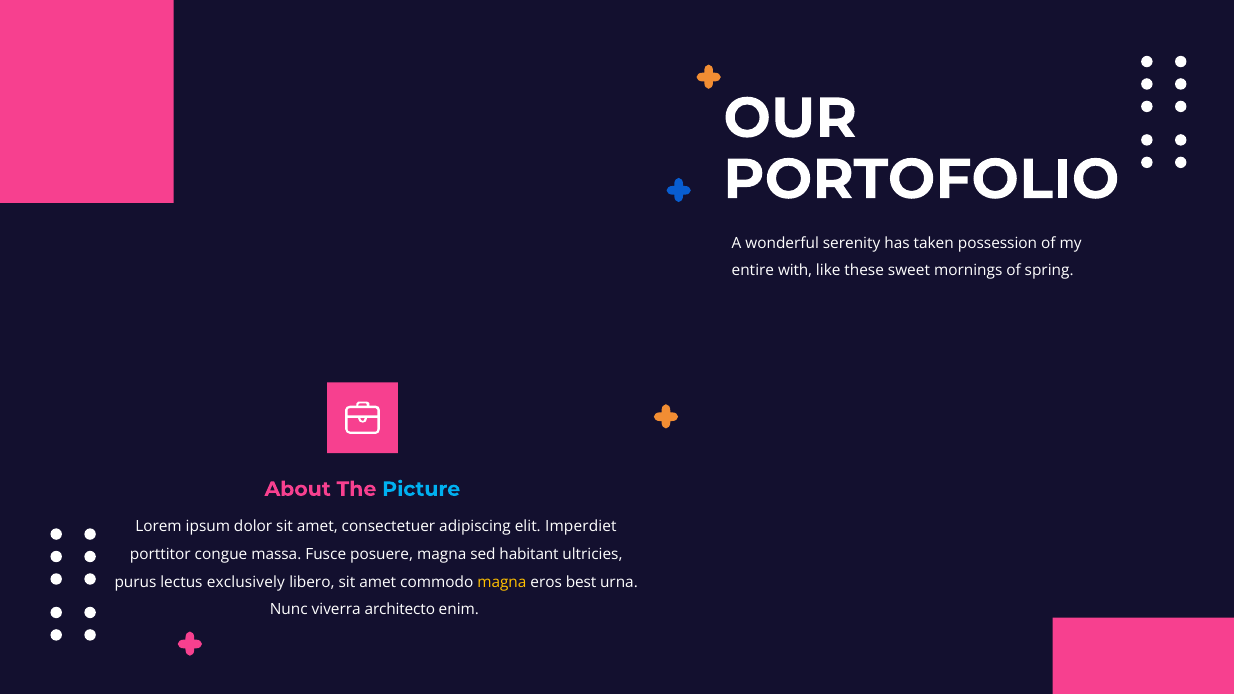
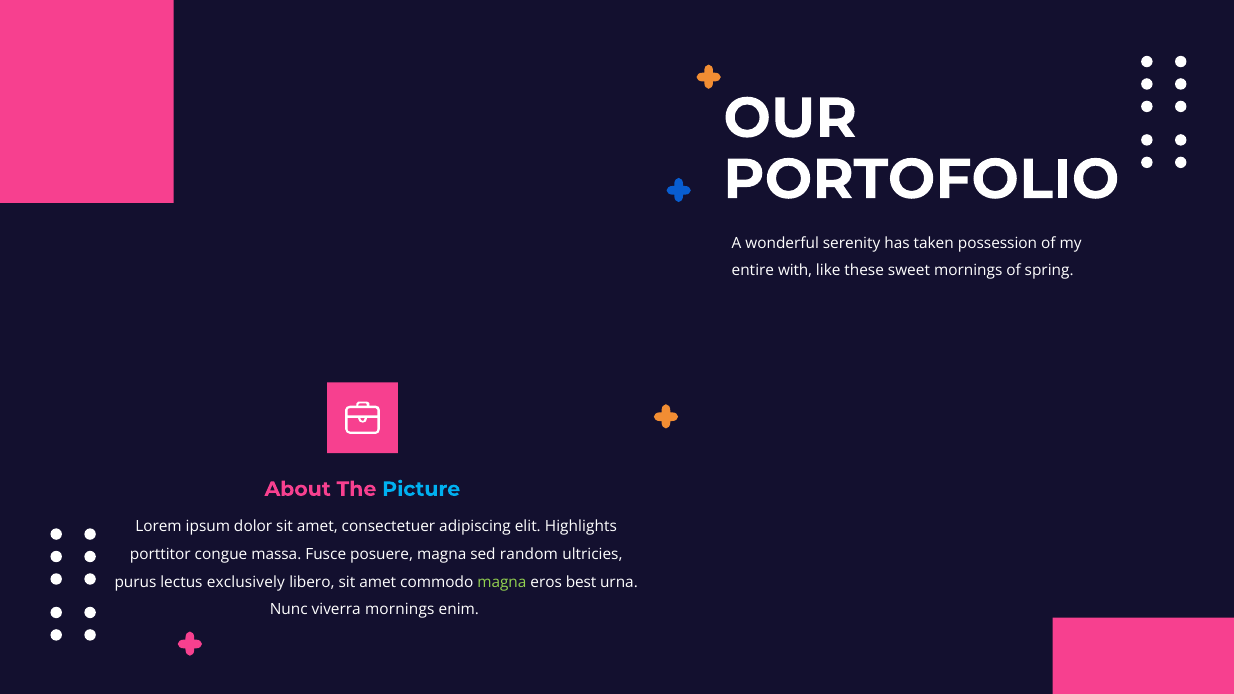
Imperdiet: Imperdiet -> Highlights
habitant: habitant -> random
magna at (502, 582) colour: yellow -> light green
viverra architecto: architecto -> mornings
